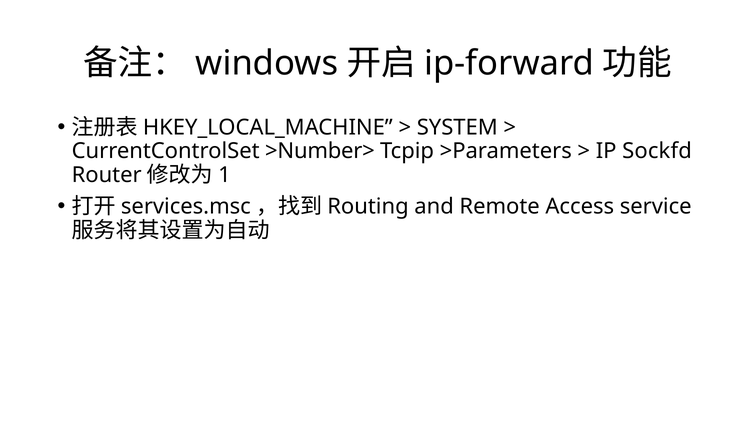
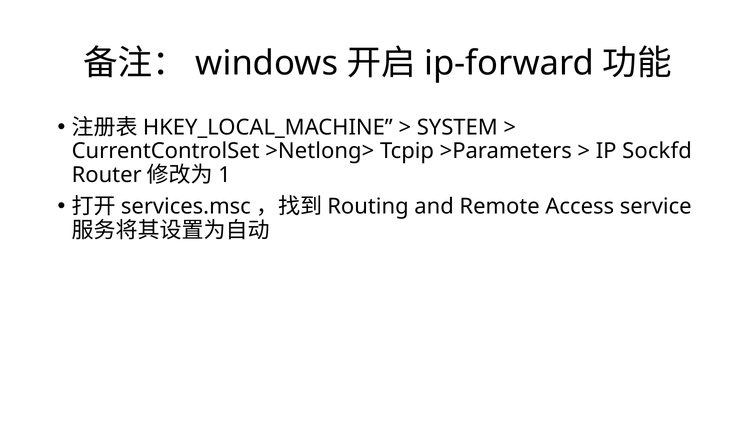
>Number>: >Number> -> >Netlong>
